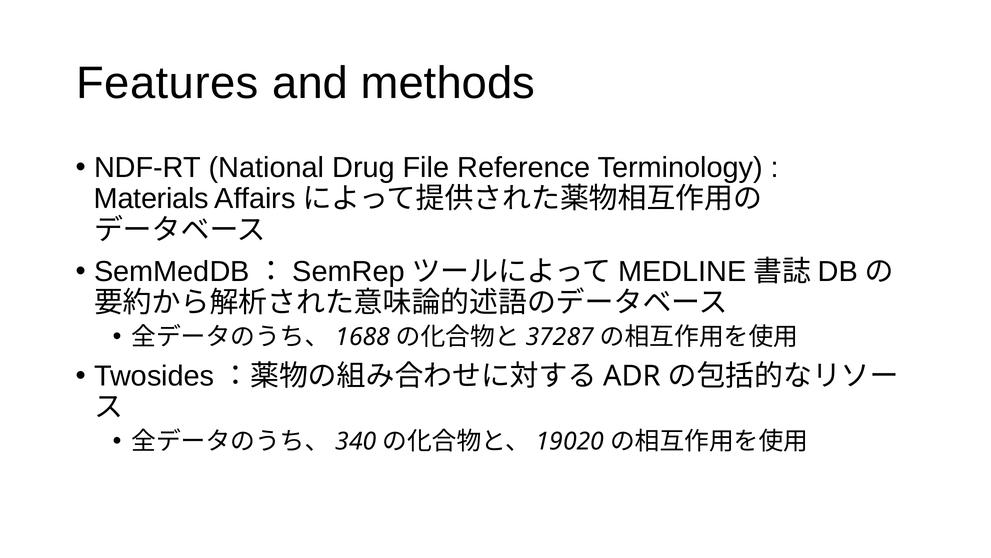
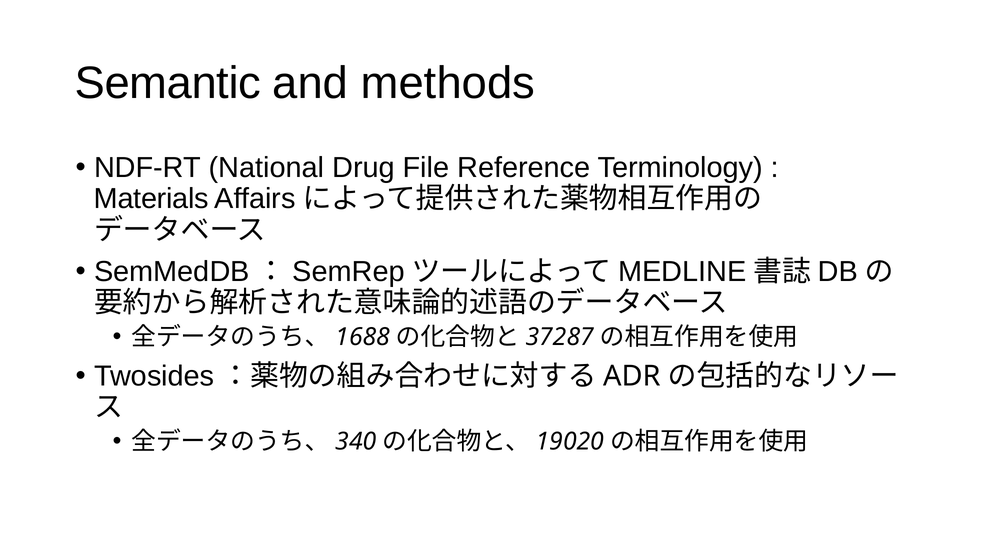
Features: Features -> Semantic
